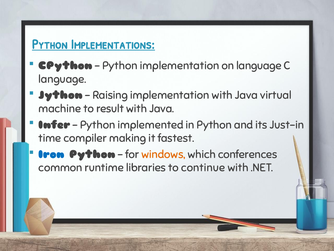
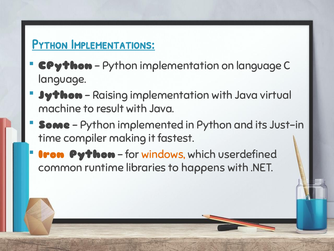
Infer: Infer -> Some
Iron colour: blue -> orange
conferences: conferences -> userdefined
continue: continue -> happens
